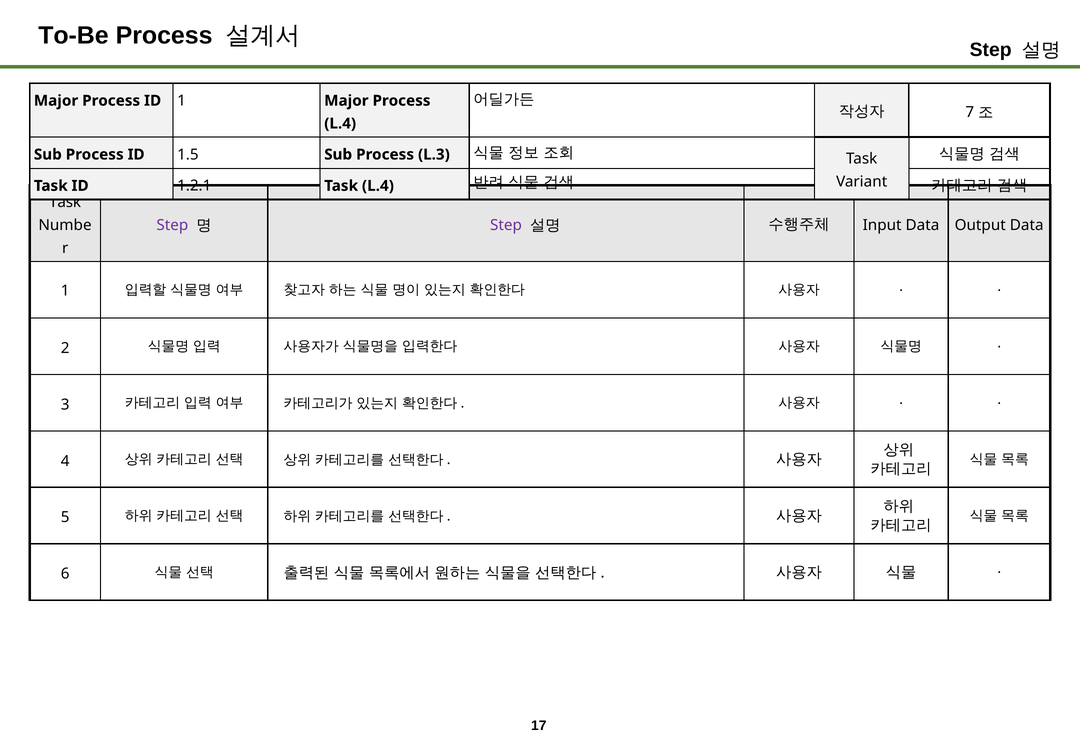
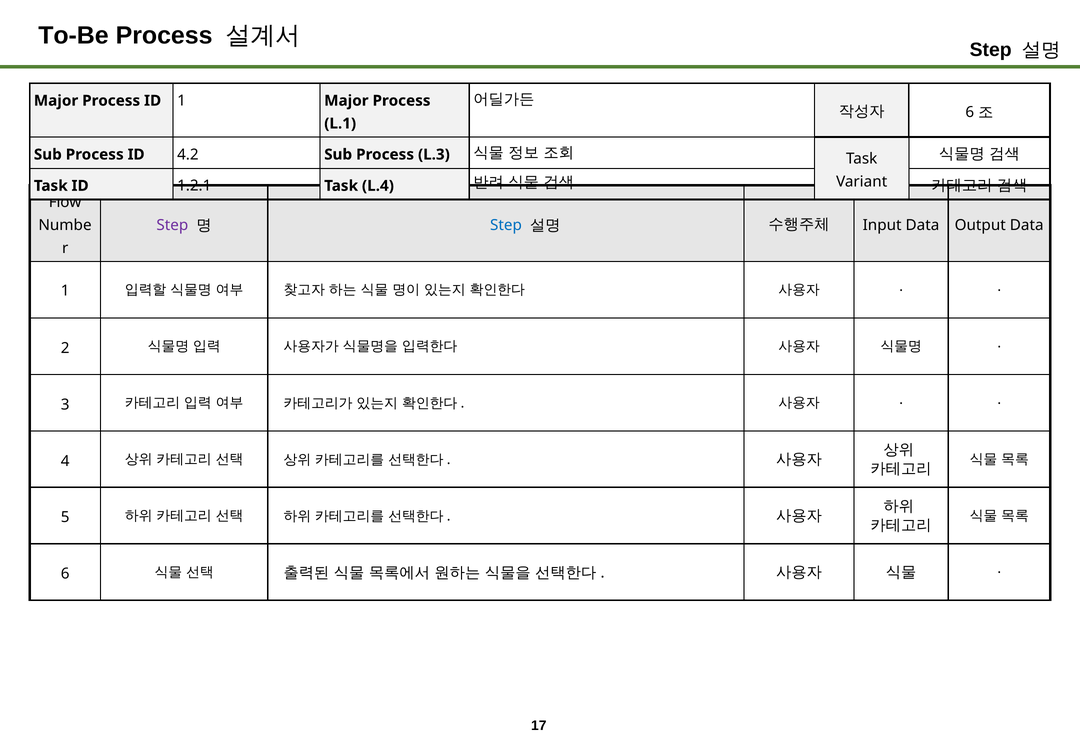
7 at (970, 112): 7 -> 6
L.4 at (340, 124): L.4 -> L.1
1.5: 1.5 -> 4.2
Task at (65, 203): Task -> Flow
Step at (506, 225) colour: purple -> blue
